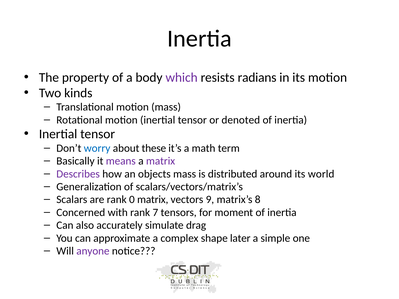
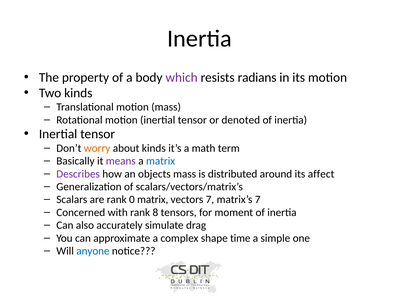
worry colour: blue -> orange
about these: these -> kinds
matrix at (161, 161) colour: purple -> blue
world: world -> affect
vectors 9: 9 -> 7
matrix’s 8: 8 -> 7
7: 7 -> 8
later: later -> time
anyone colour: purple -> blue
